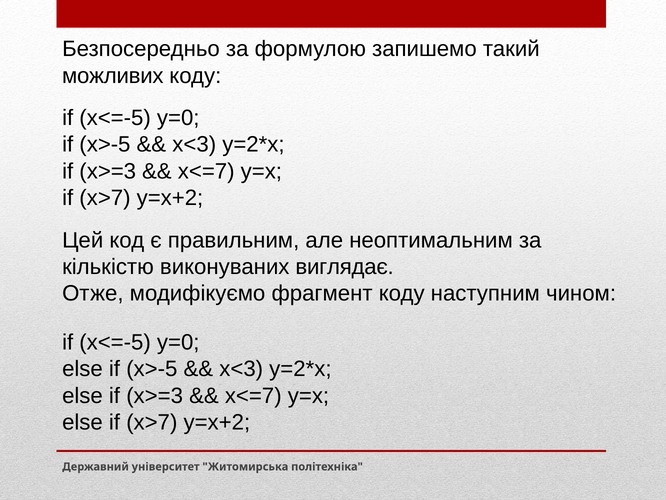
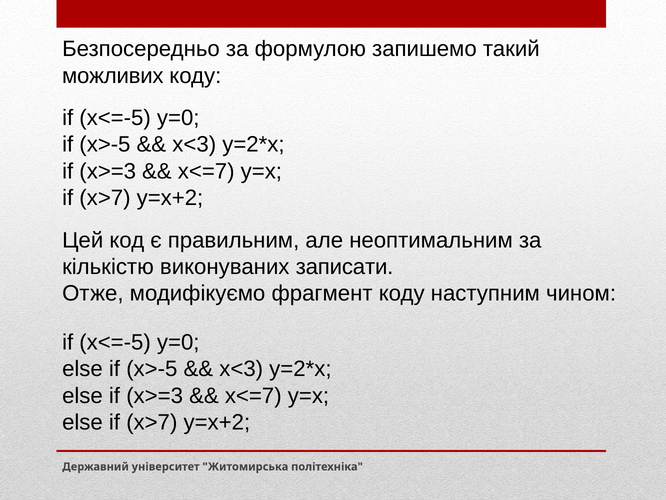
виглядає: виглядає -> записати
